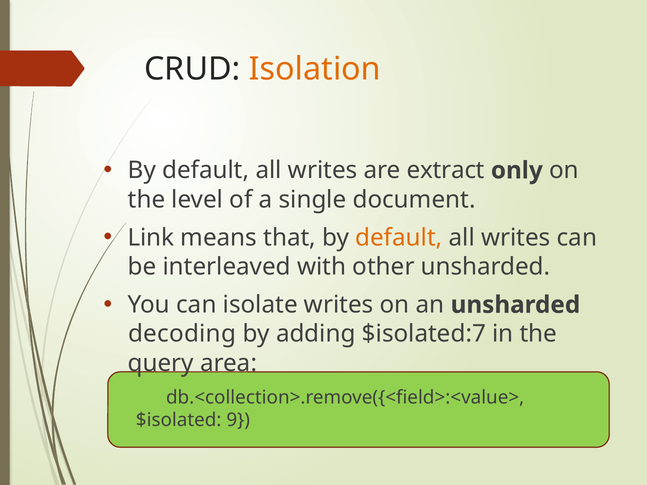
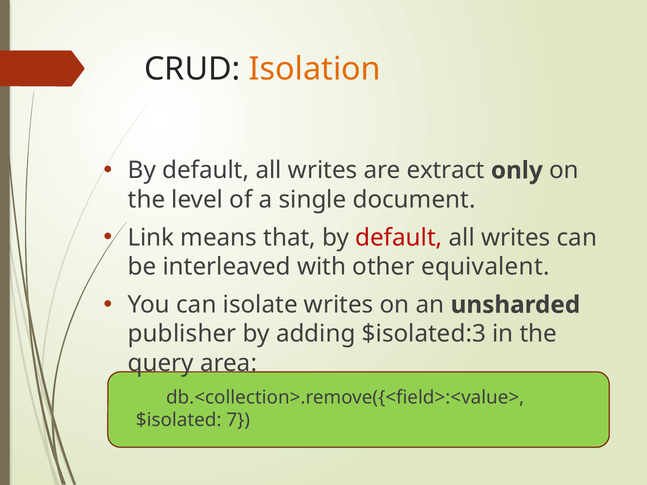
default at (399, 238) colour: orange -> red
other unsharded: unsharded -> equivalent
decoding: decoding -> publisher
$isolated:7: $isolated:7 -> $isolated:3
9: 9 -> 7
